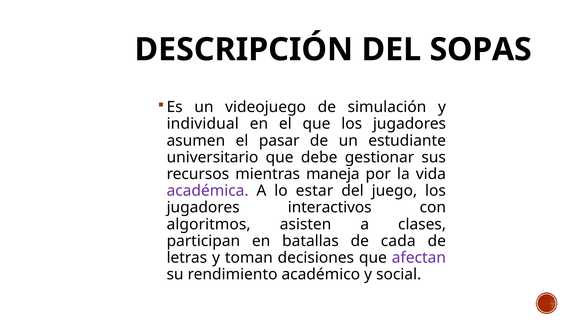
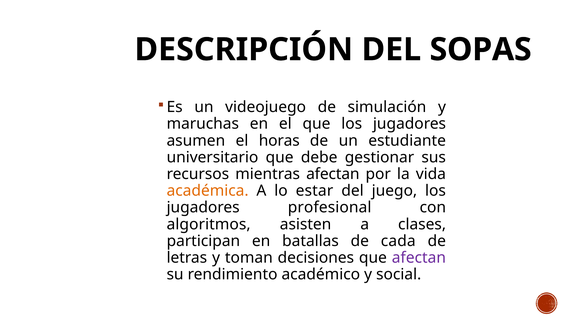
individual: individual -> maruchas
pasar: pasar -> horas
mientras maneja: maneja -> afectan
académica colour: purple -> orange
interactivos: interactivos -> profesional
